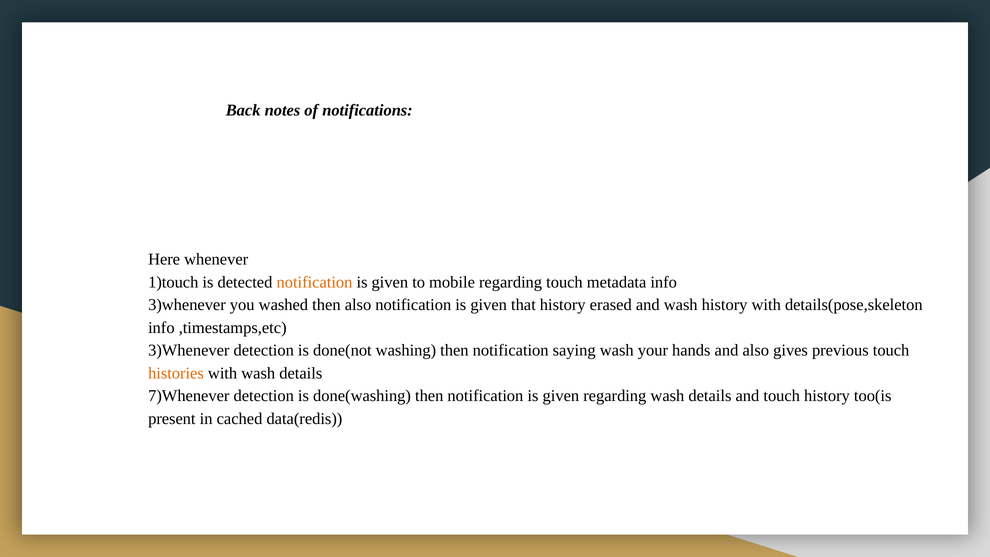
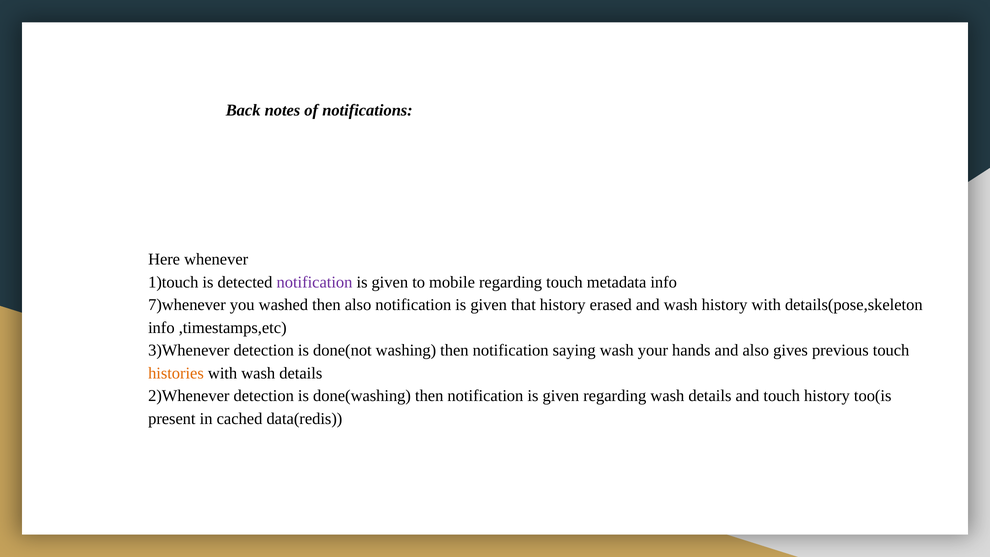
notification at (314, 282) colour: orange -> purple
3)whenever at (187, 305): 3)whenever -> 7)whenever
7)Whenever: 7)Whenever -> 2)Whenever
